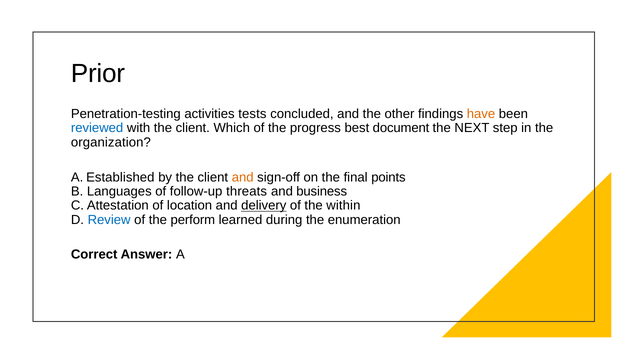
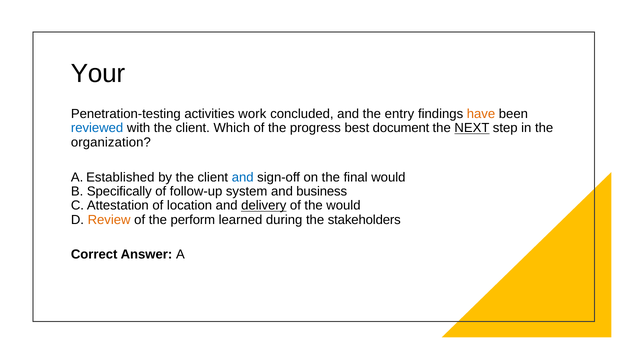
Prior: Prior -> Your
tests: tests -> work
other: other -> entry
NEXT underline: none -> present
and at (243, 177) colour: orange -> blue
final points: points -> would
Languages: Languages -> Specifically
threats: threats -> system
the within: within -> would
Review colour: blue -> orange
enumeration: enumeration -> stakeholders
